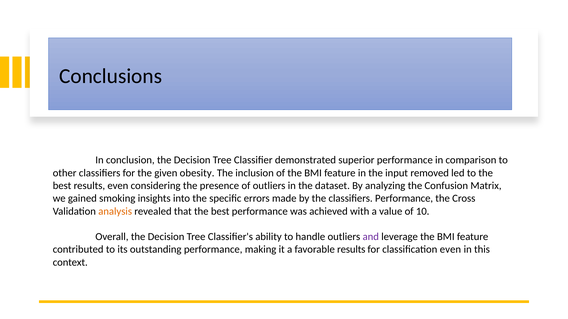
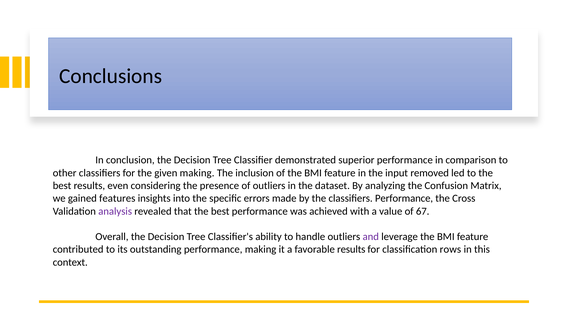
given obesity: obesity -> making
smoking: smoking -> features
analysis colour: orange -> purple
10: 10 -> 67
classification even: even -> rows
